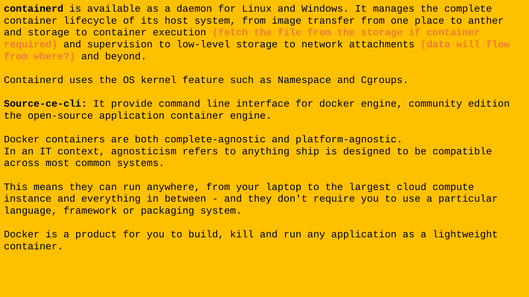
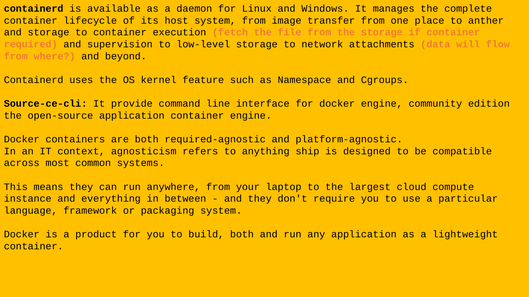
complete-agnostic: complete-agnostic -> required-agnostic
build kill: kill -> both
